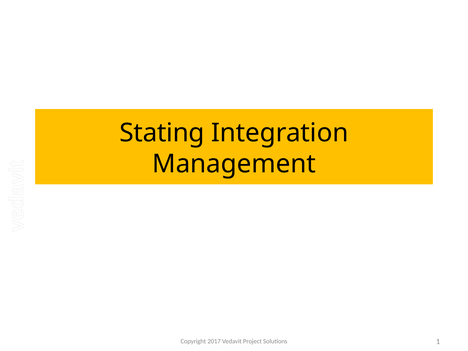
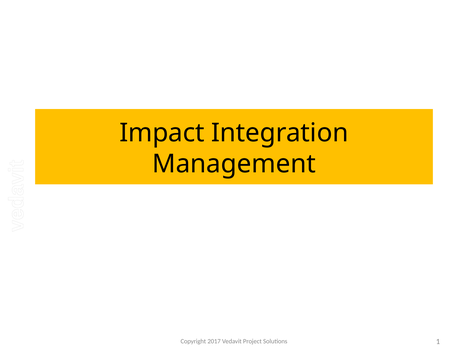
Stating: Stating -> Impact
